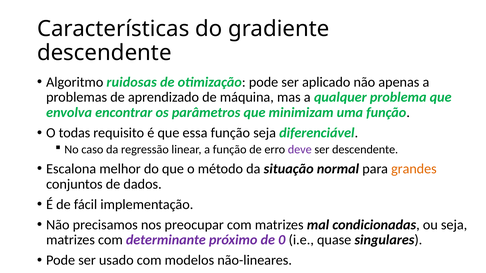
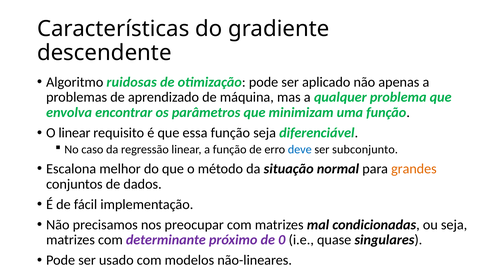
O todas: todas -> linear
deve colour: purple -> blue
ser descendente: descendente -> subconjunto
